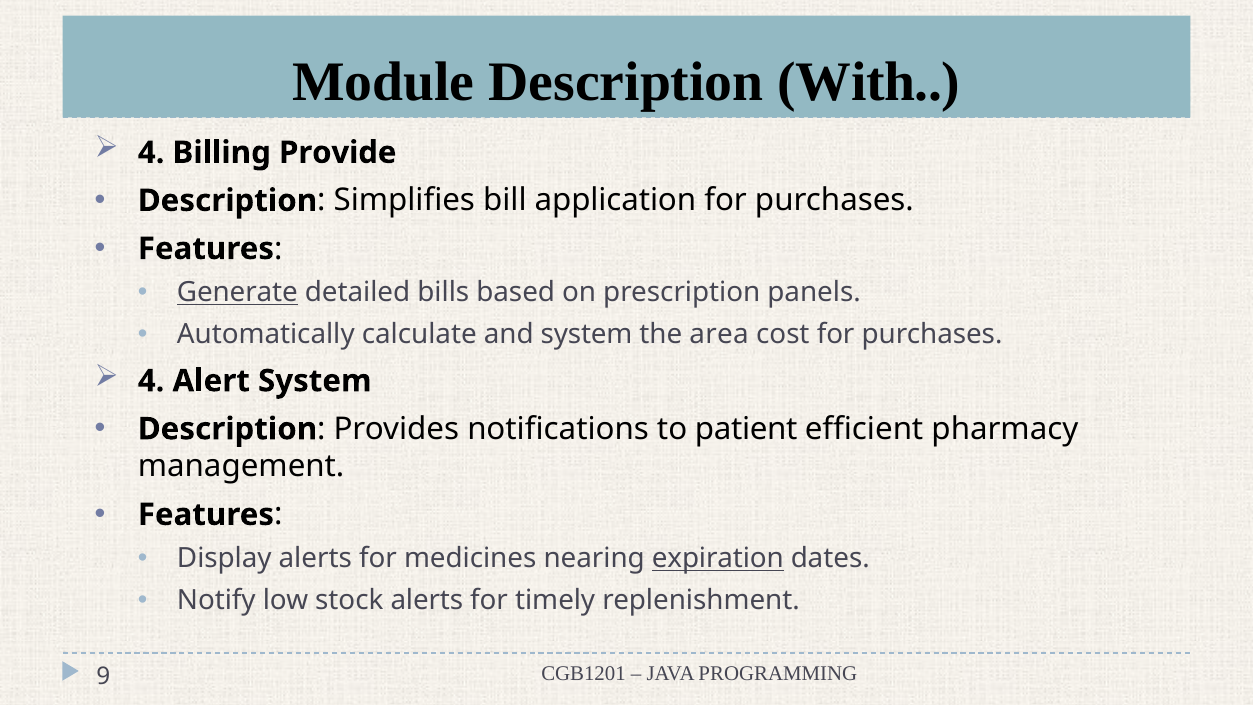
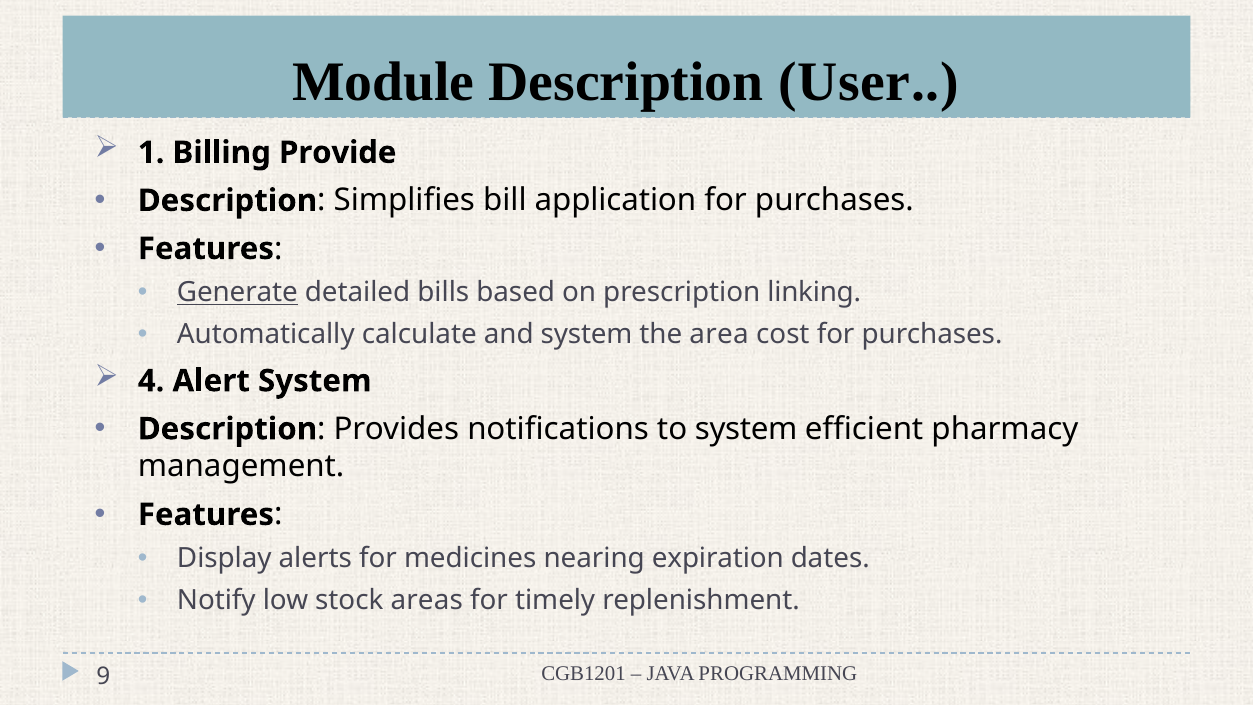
With: With -> User
4 at (151, 153): 4 -> 1
panels: panels -> linking
to patient: patient -> system
expiration underline: present -> none
stock alerts: alerts -> areas
